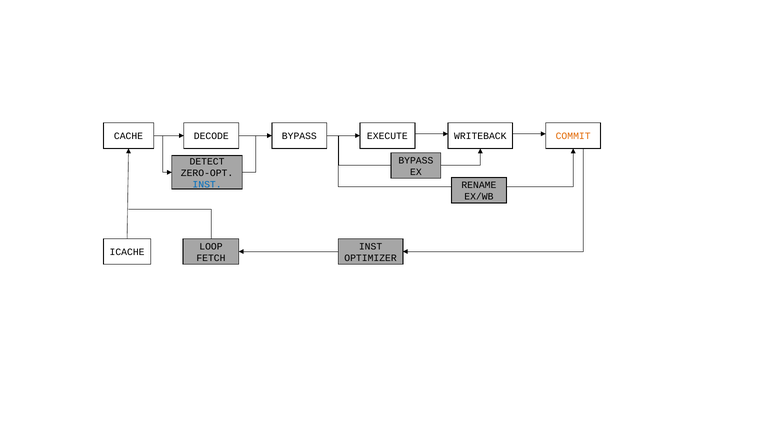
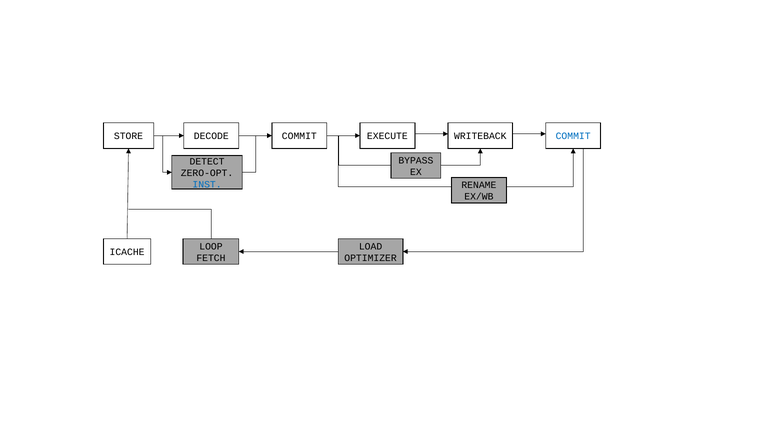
CACHE: CACHE -> STORE
DECODE BYPASS: BYPASS -> COMMIT
COMMIT at (573, 136) colour: orange -> blue
INST at (371, 246): INST -> LOAD
